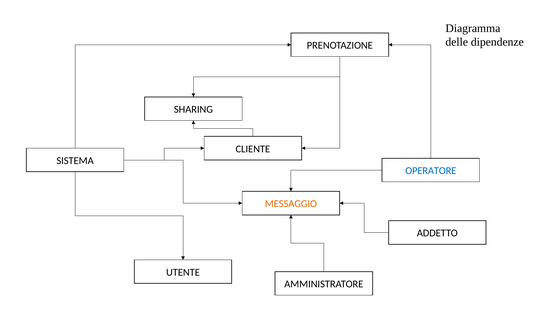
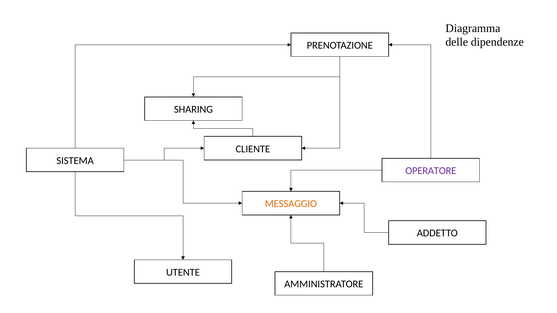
OPERATORE colour: blue -> purple
